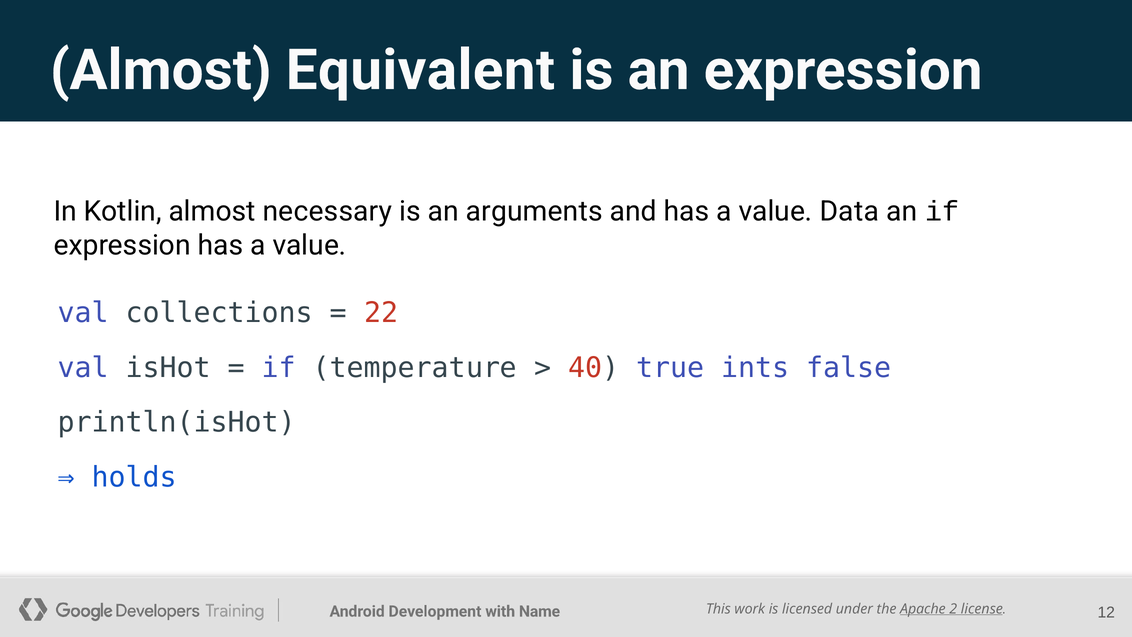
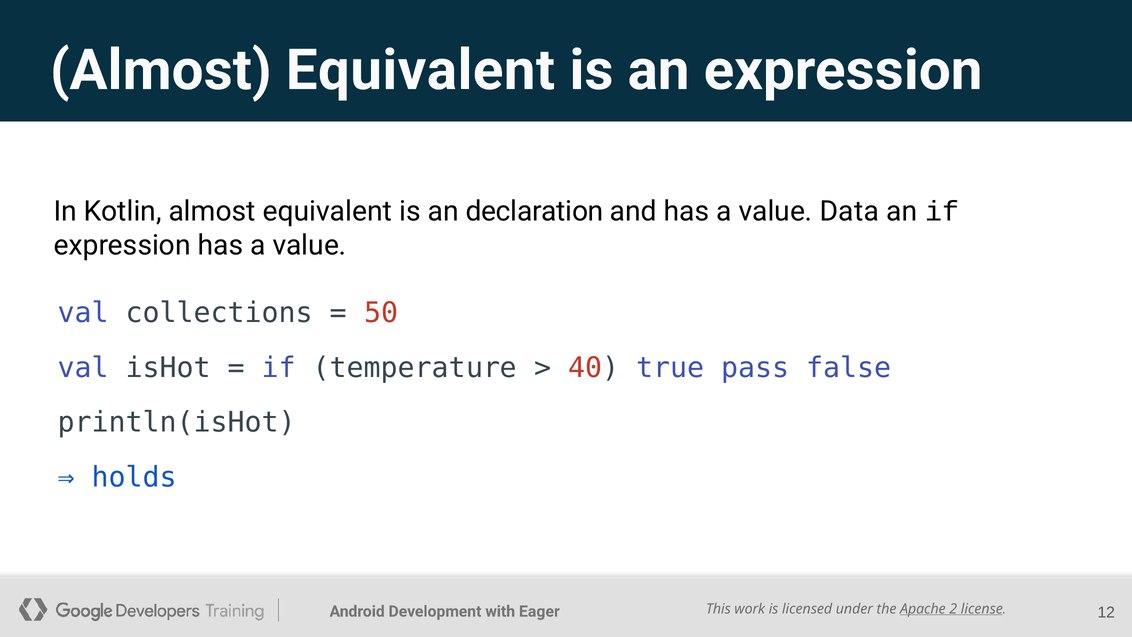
Kotlin almost necessary: necessary -> equivalent
arguments: arguments -> declaration
22: 22 -> 50
ints: ints -> pass
Name: Name -> Eager
